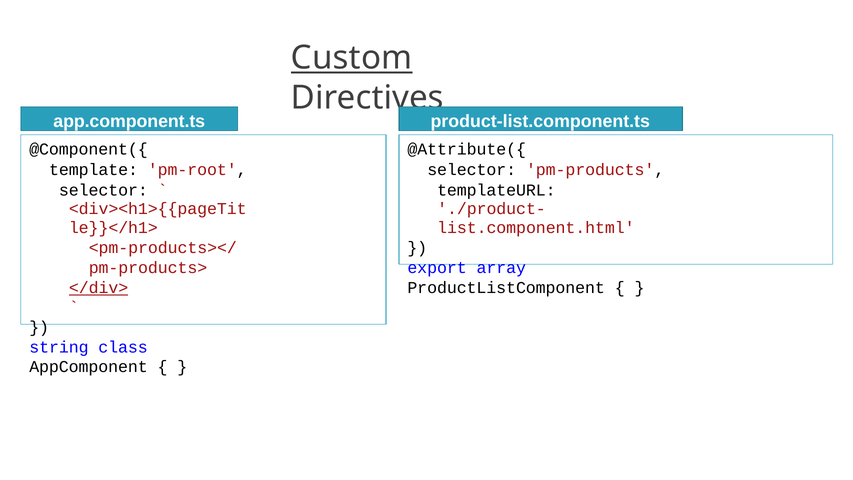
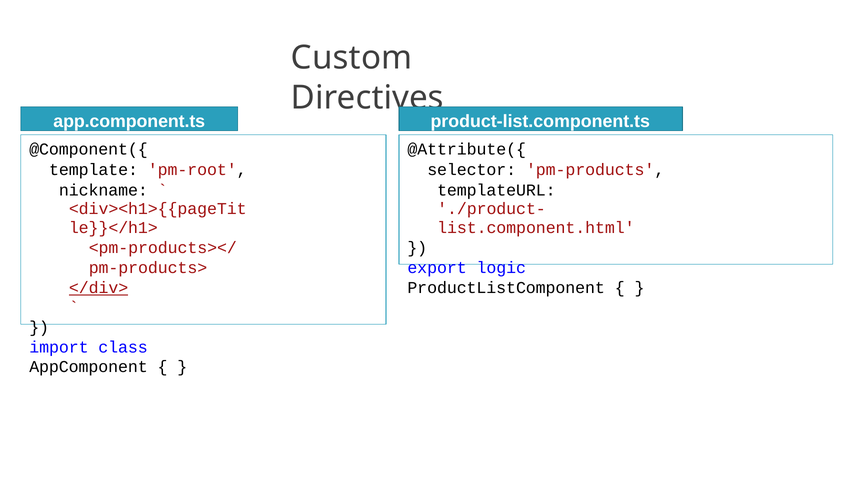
Custom underline: present -> none
selector at (103, 190): selector -> nickname
array: array -> logic
string: string -> import
